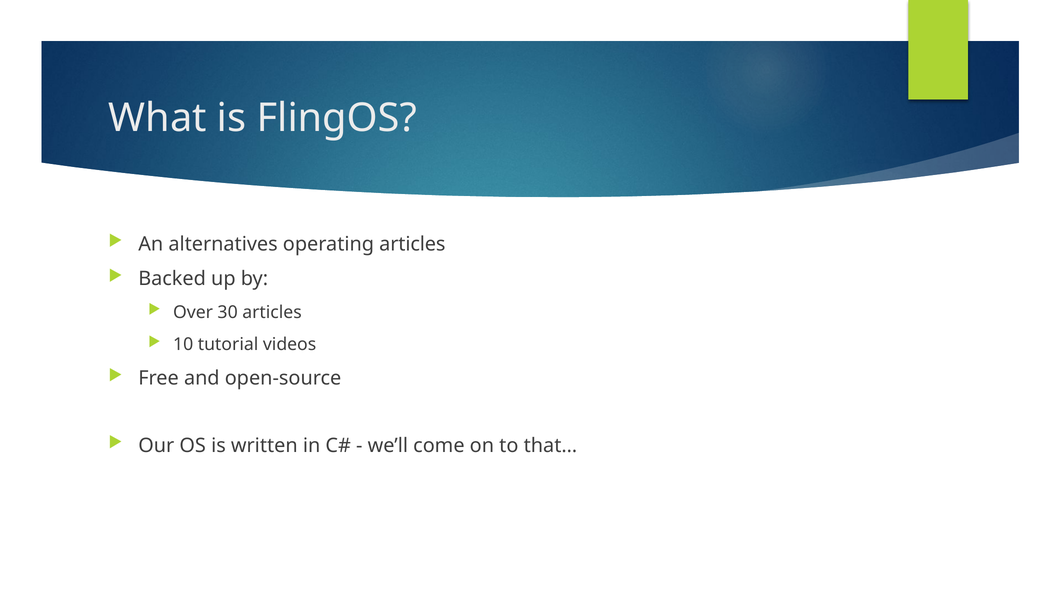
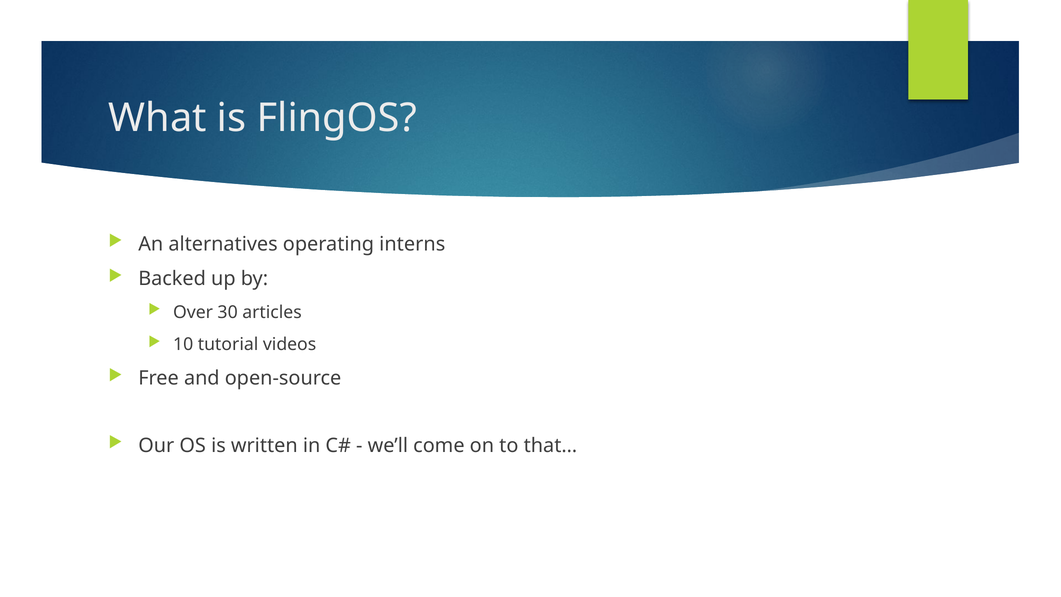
operating articles: articles -> interns
